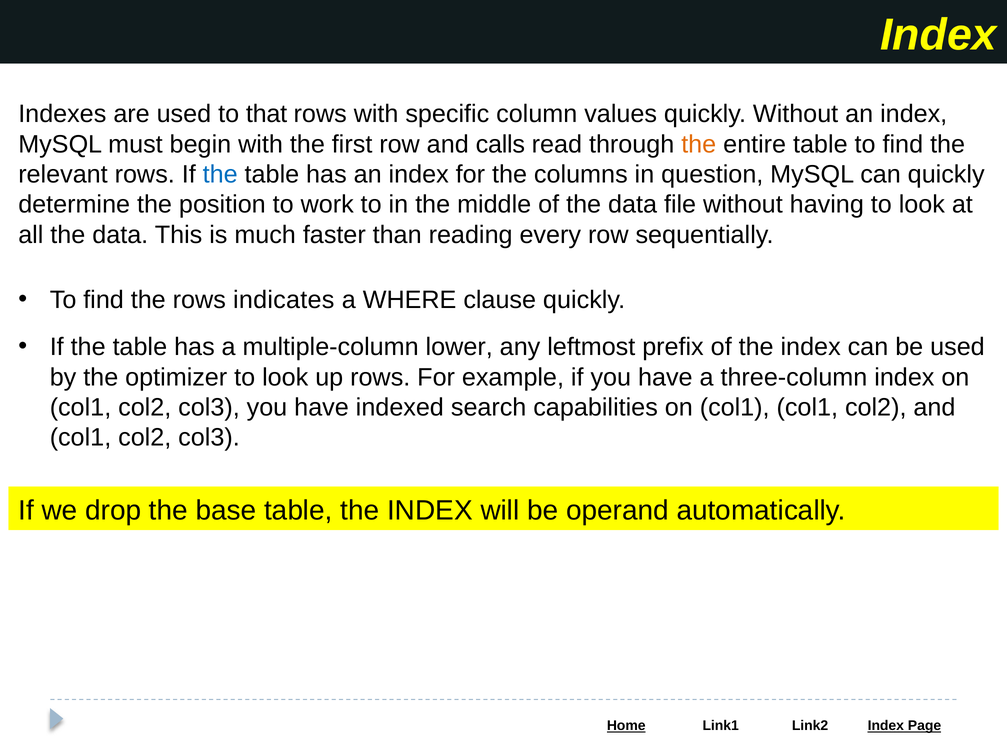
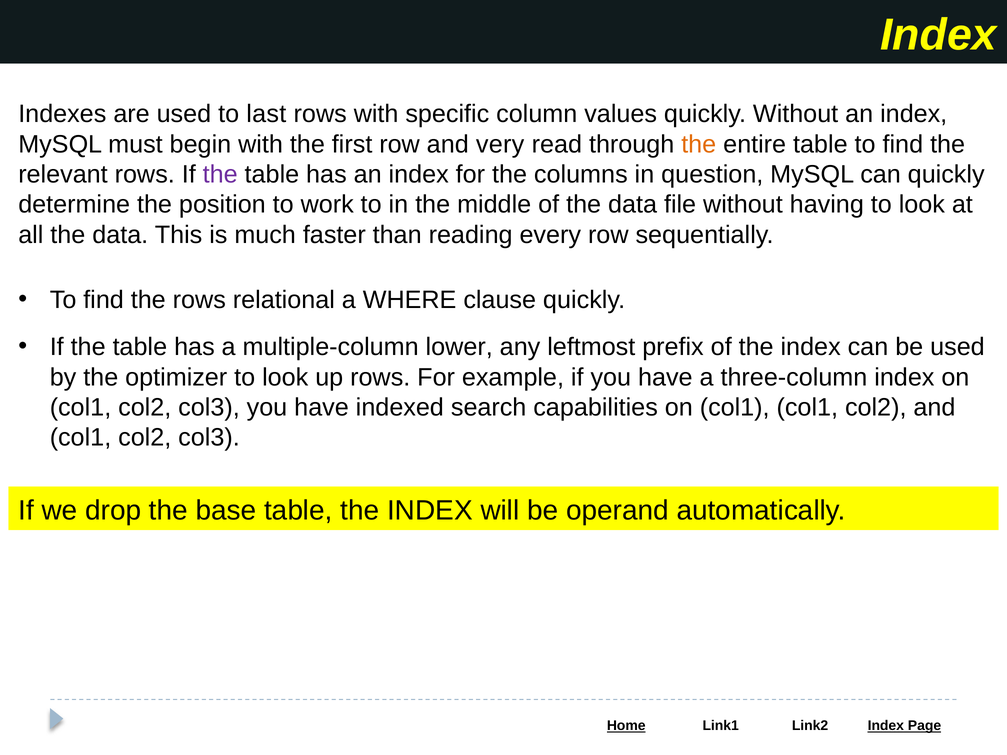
that: that -> last
calls: calls -> very
the at (220, 174) colour: blue -> purple
indicates: indicates -> relational
